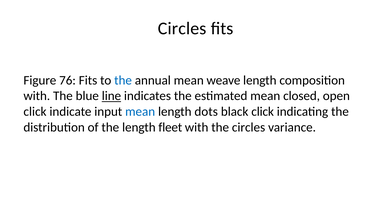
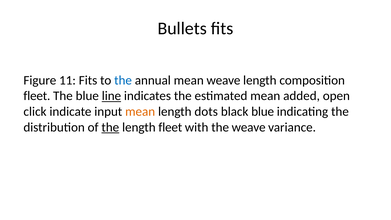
Circles at (182, 28): Circles -> Bullets
76: 76 -> 11
with at (37, 96): with -> fleet
closed: closed -> added
mean at (140, 112) colour: blue -> orange
black click: click -> blue
the at (110, 127) underline: none -> present
the circles: circles -> weave
